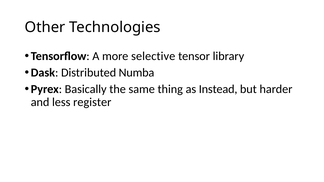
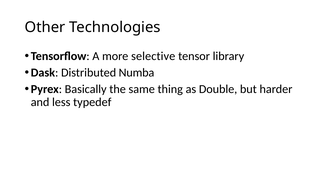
Instead: Instead -> Double
register: register -> typedef
